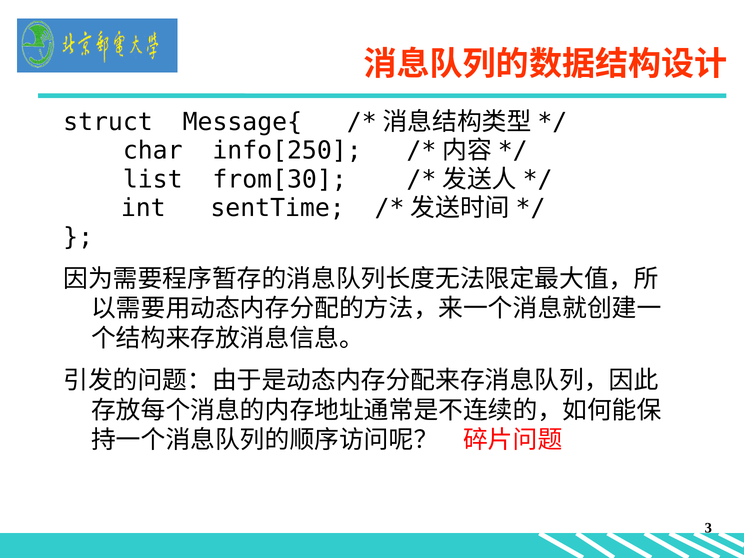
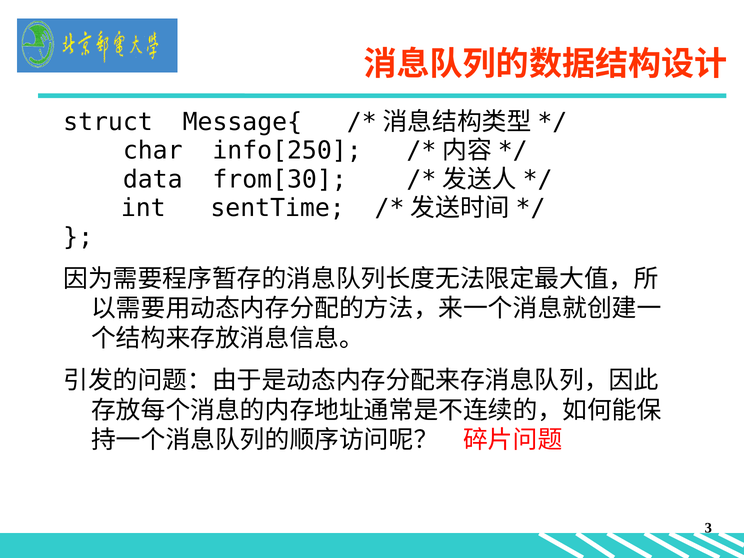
list: list -> data
